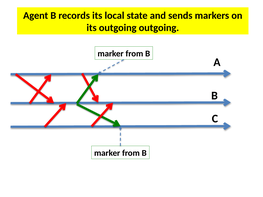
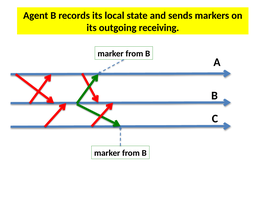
outgoing outgoing: outgoing -> receiving
